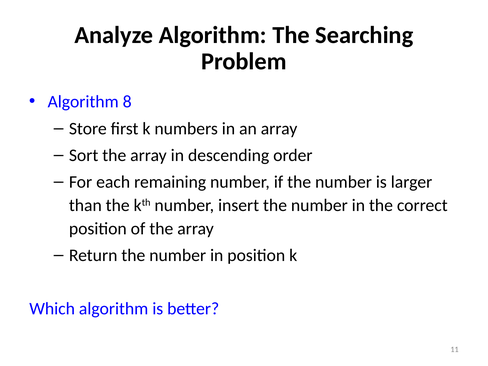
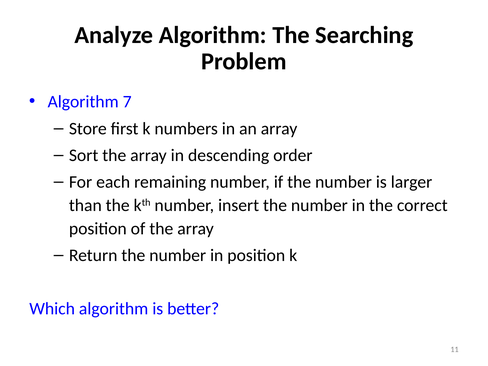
8: 8 -> 7
